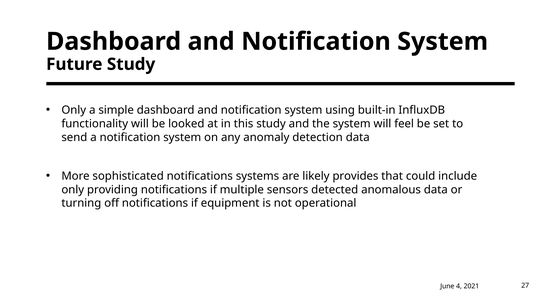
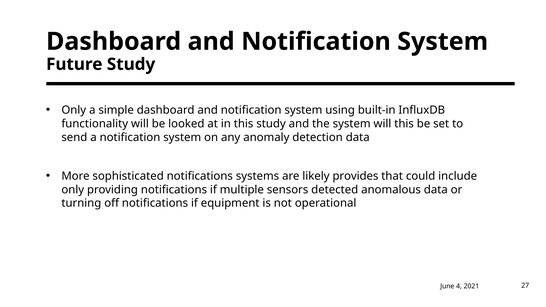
will feel: feel -> this
